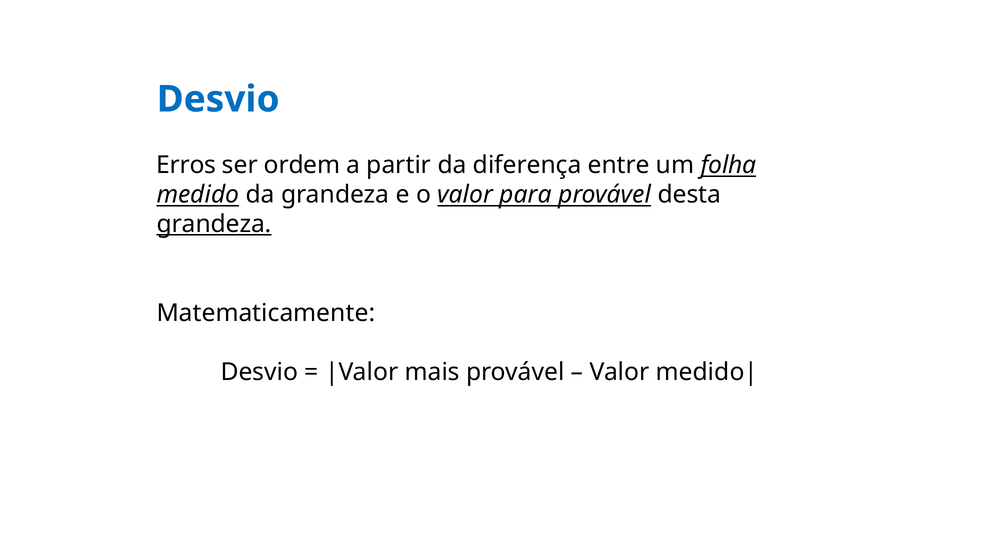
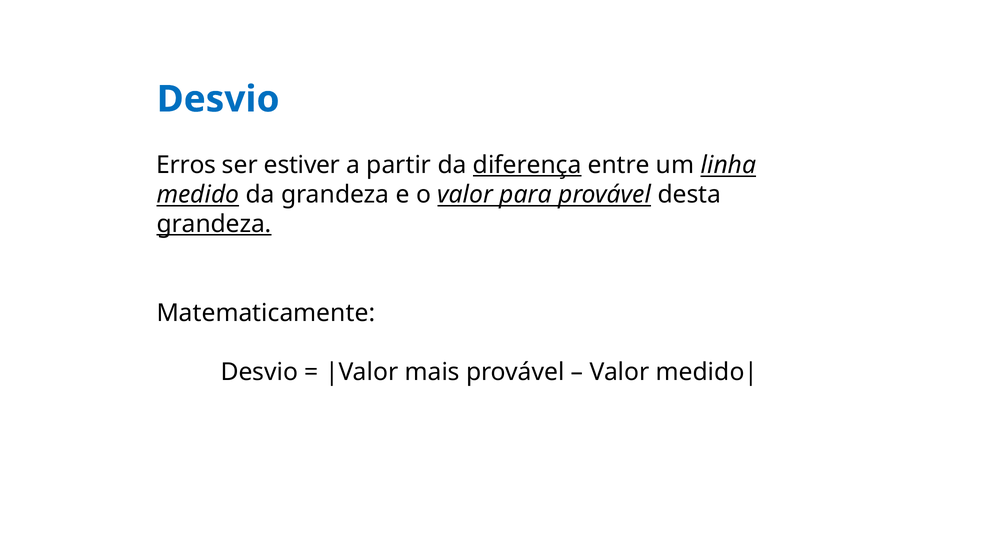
ordem: ordem -> estiver
diferença underline: none -> present
folha: folha -> linha
